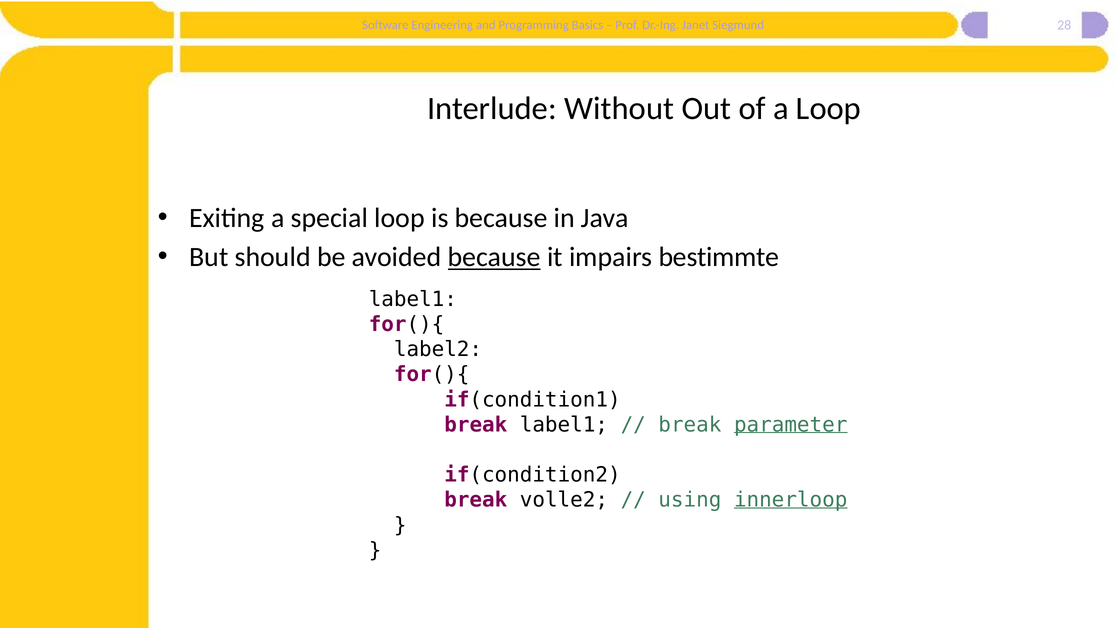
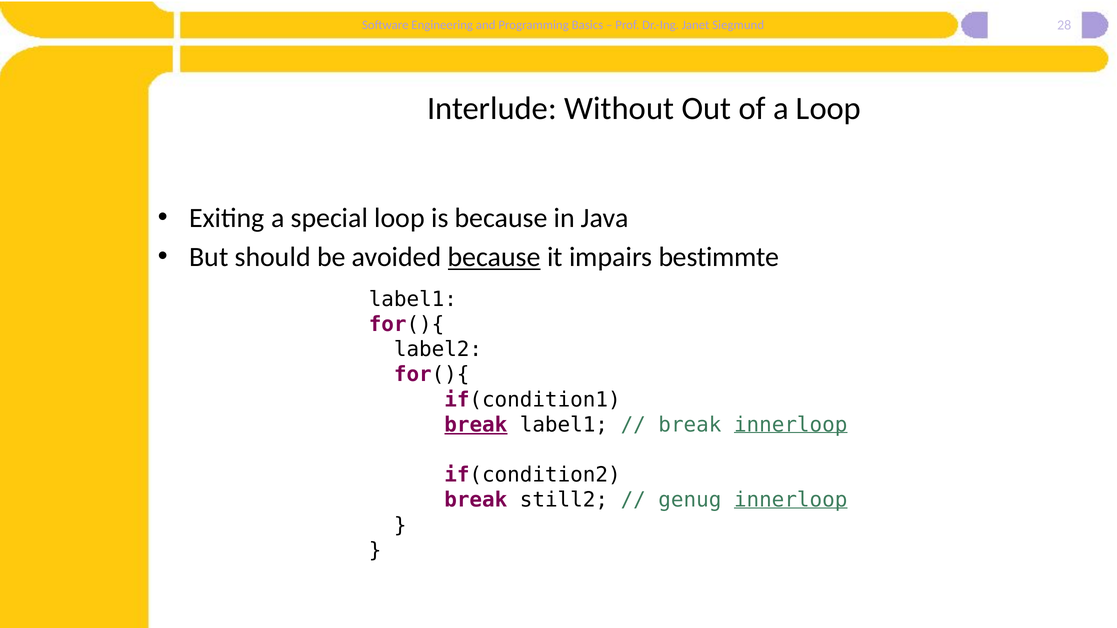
break at (476, 425) underline: none -> present
break parameter: parameter -> innerloop
volle2: volle2 -> still2
using: using -> genug
